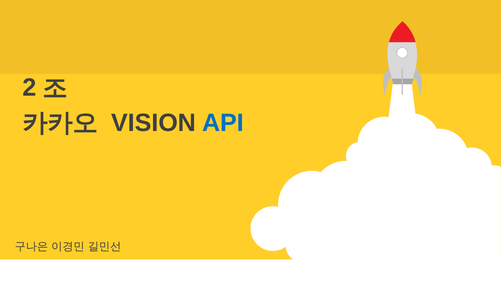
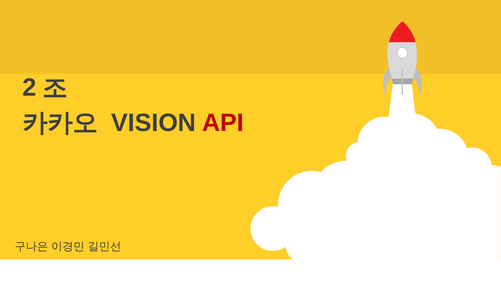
API colour: blue -> red
